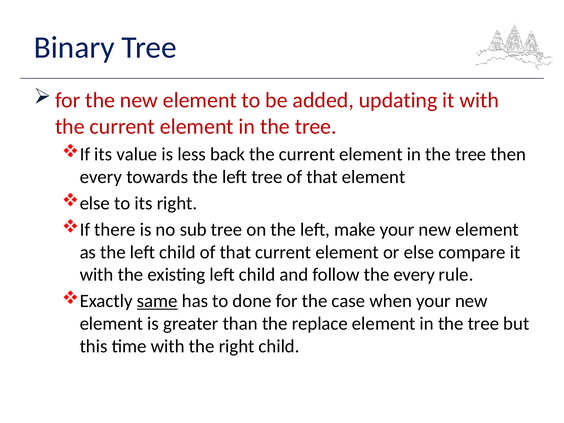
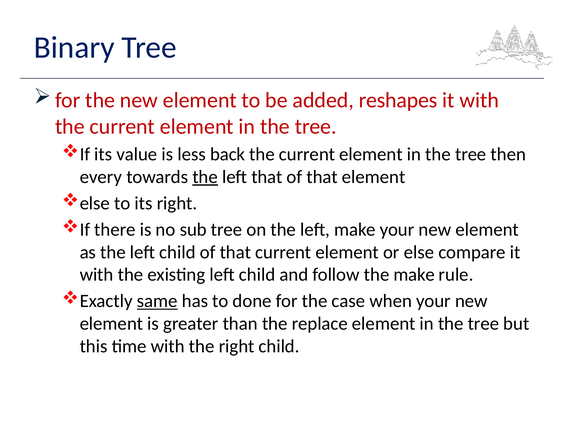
updating: updating -> reshapes
the at (205, 177) underline: none -> present
left tree: tree -> that
the every: every -> make
